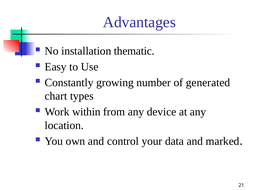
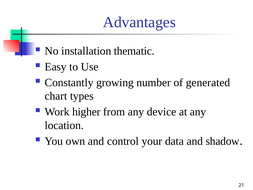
within: within -> higher
marked: marked -> shadow
